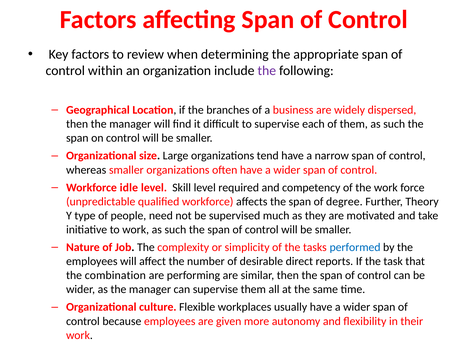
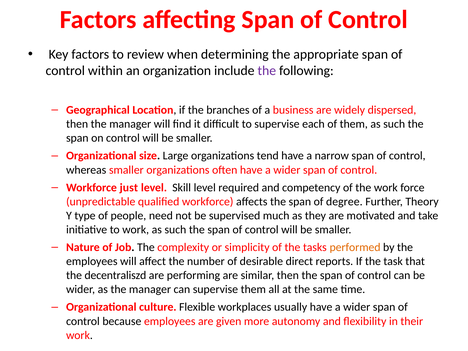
idle: idle -> just
performed colour: blue -> orange
combination: combination -> decentraliszd
